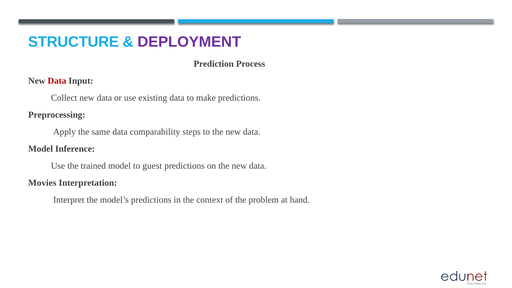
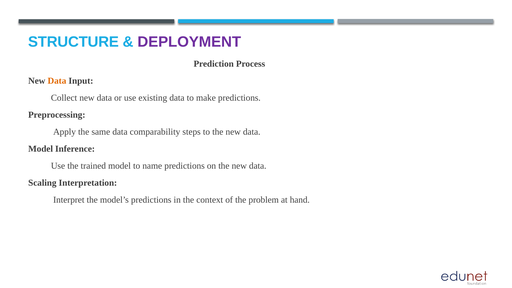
Data at (57, 81) colour: red -> orange
guest: guest -> name
Movies: Movies -> Scaling
